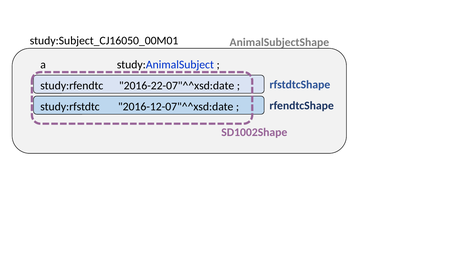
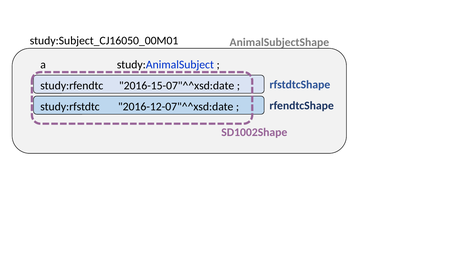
2016-22-07"^^xsd:date: 2016-22-07"^^xsd:date -> 2016-15-07"^^xsd:date
